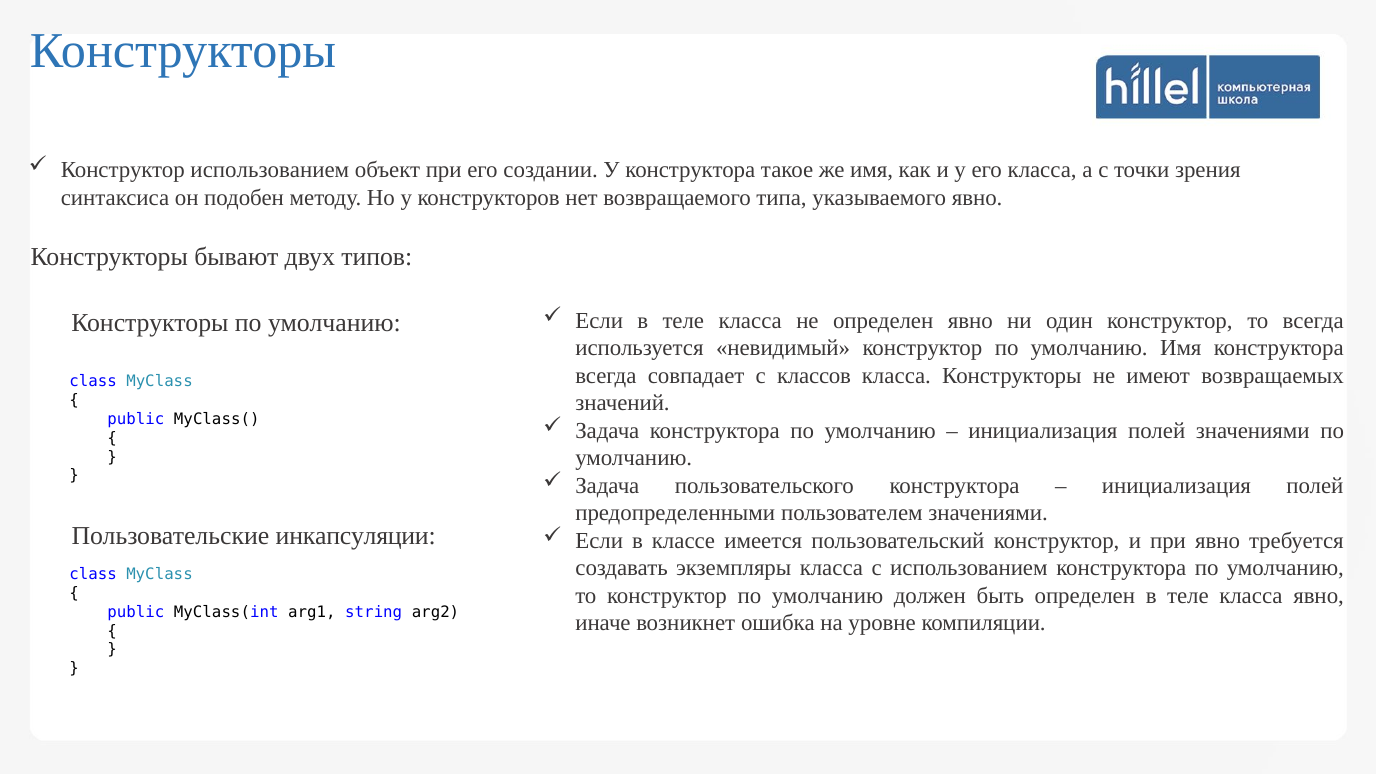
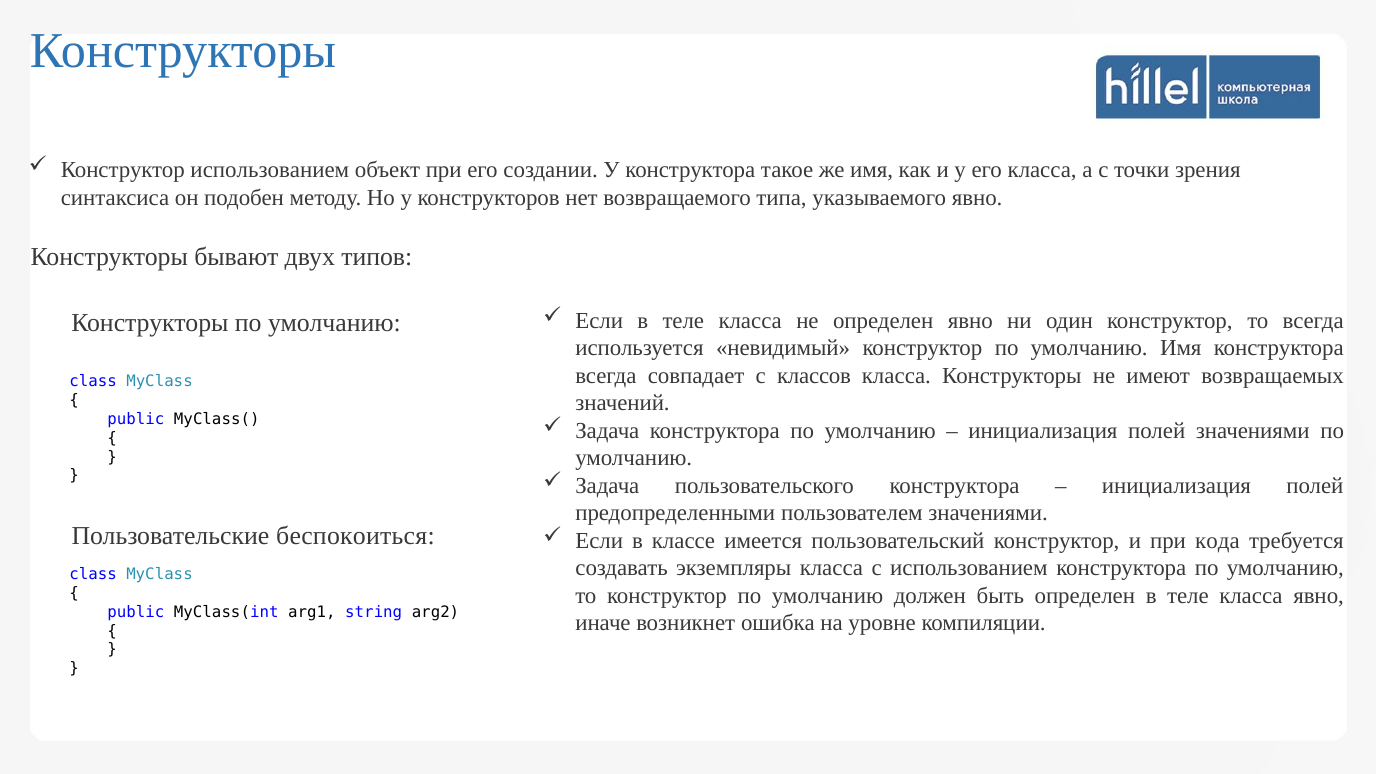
инкапсуляции: инкапсуляции -> беспокоиться
при явно: явно -> кода
